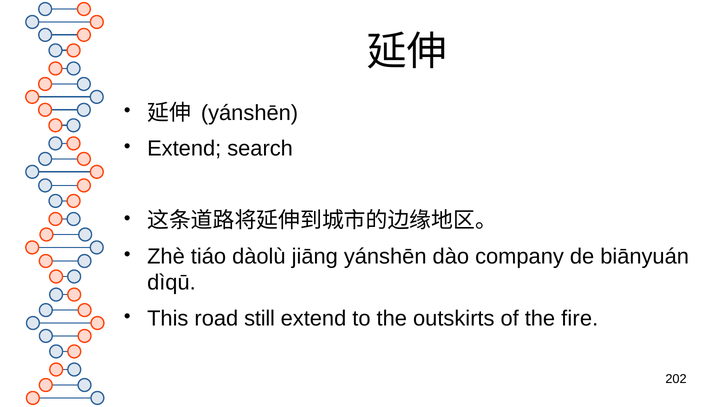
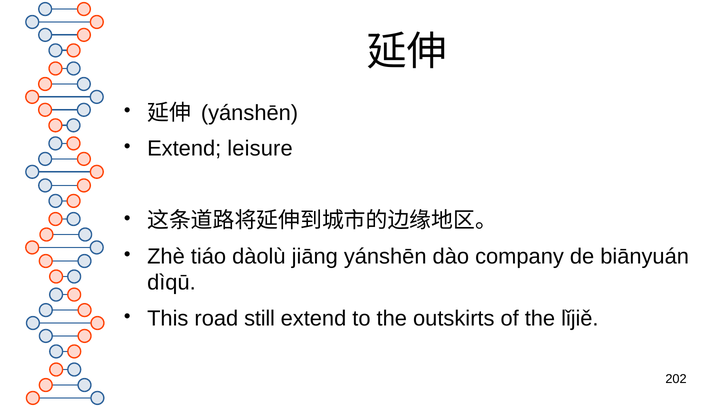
search: search -> leisure
fire: fire -> lǐjiě
